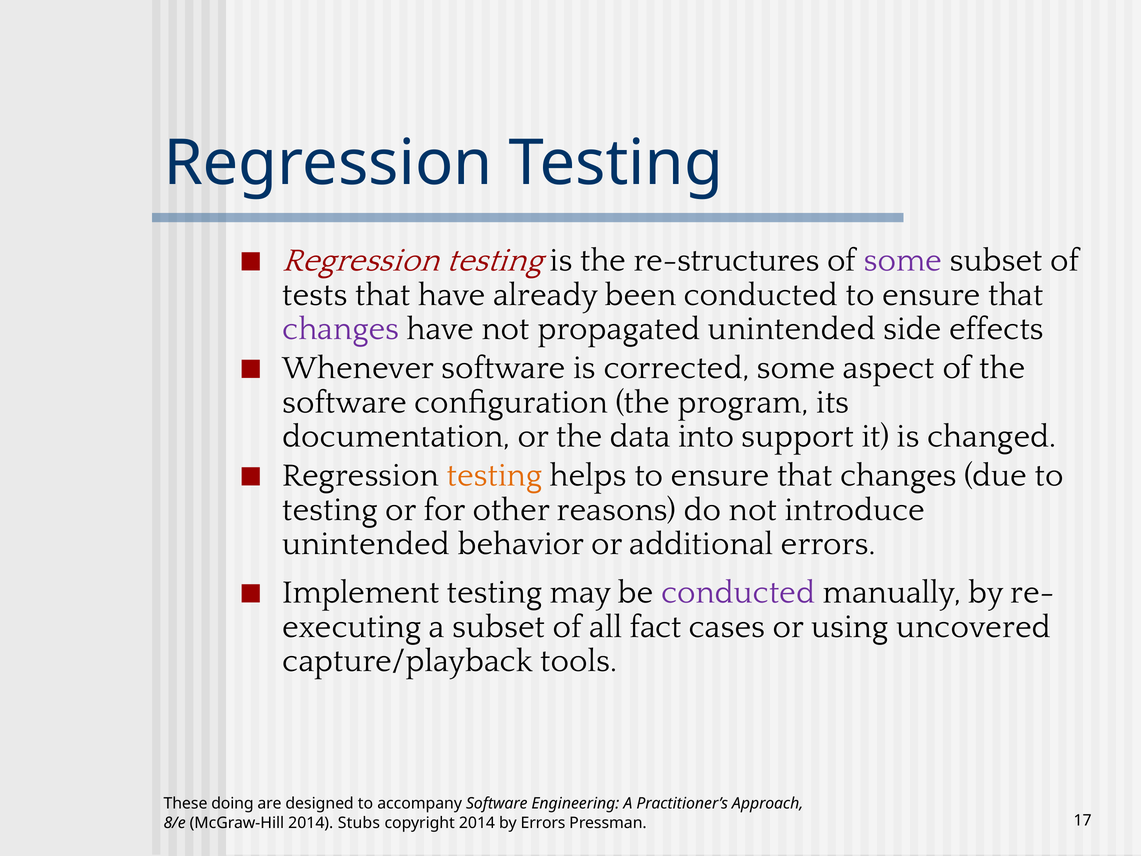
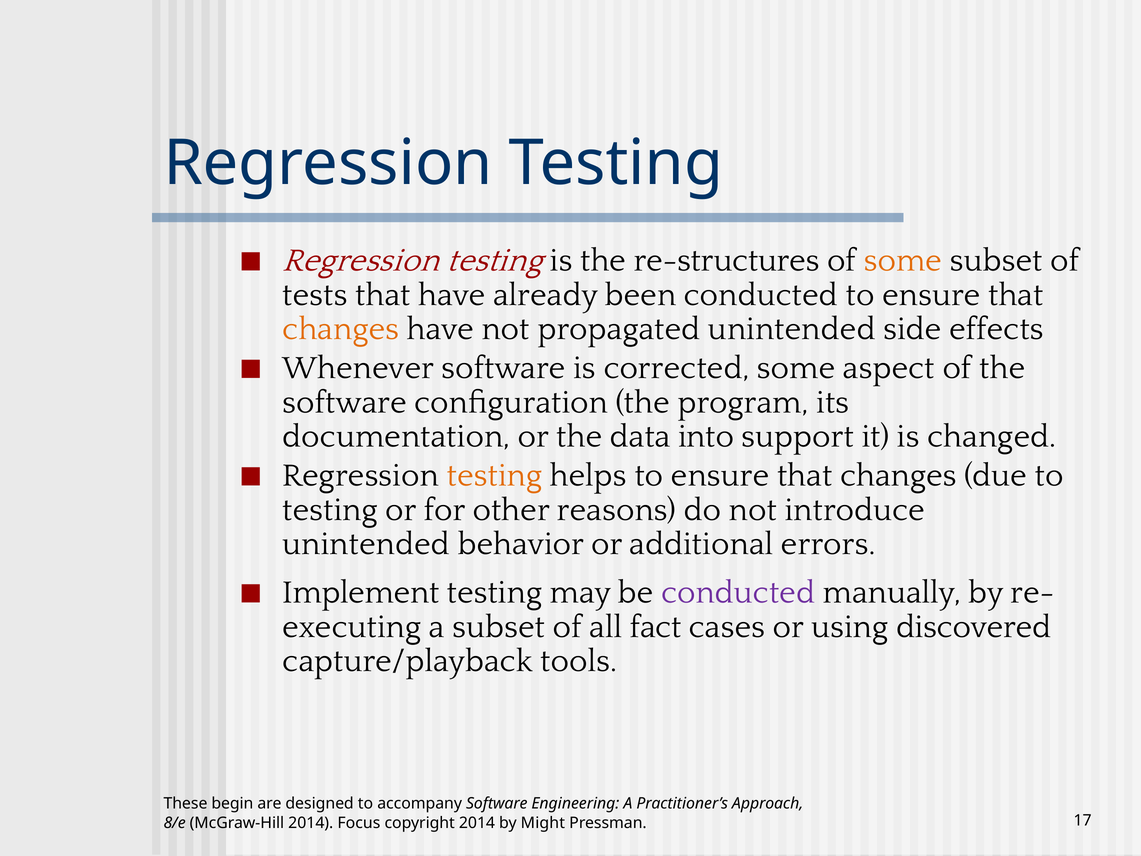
some at (903, 260) colour: purple -> orange
changes at (341, 329) colour: purple -> orange
uncovered: uncovered -> discovered
doing: doing -> begin
Stubs: Stubs -> Focus
by Errors: Errors -> Might
